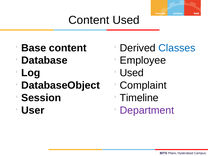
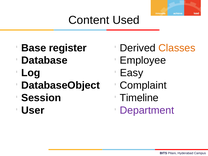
Base content: content -> register
Classes colour: blue -> orange
Used at (132, 73): Used -> Easy
